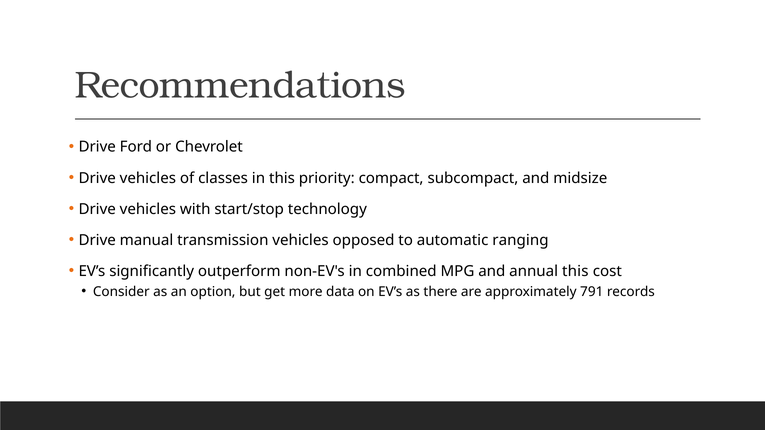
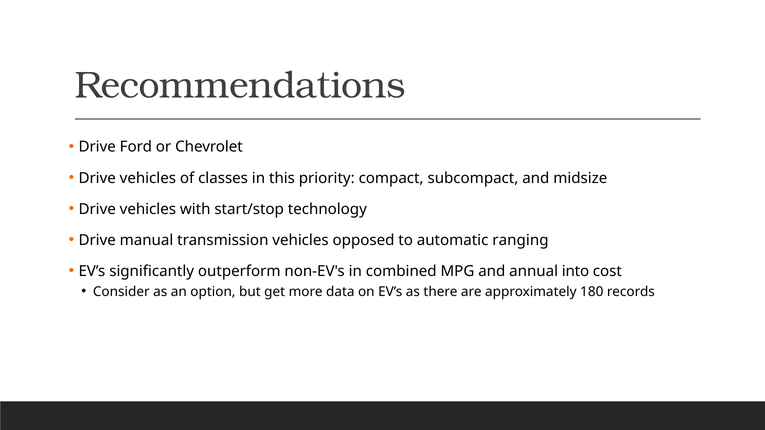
annual this: this -> into
791: 791 -> 180
